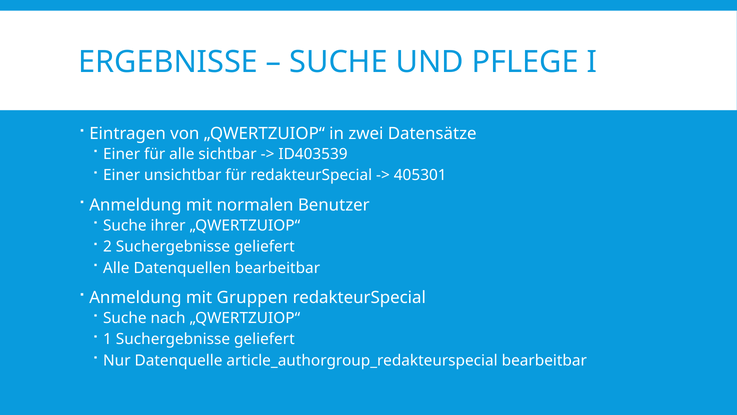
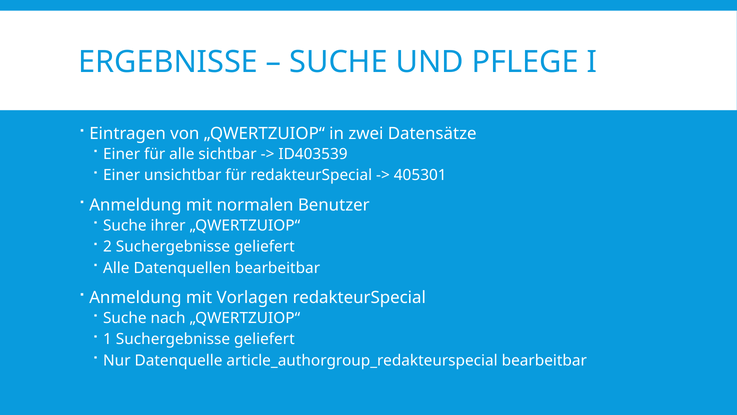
Gruppen: Gruppen -> Vorlagen
